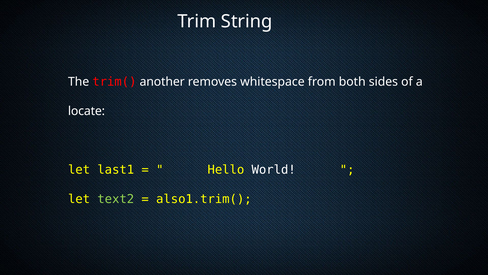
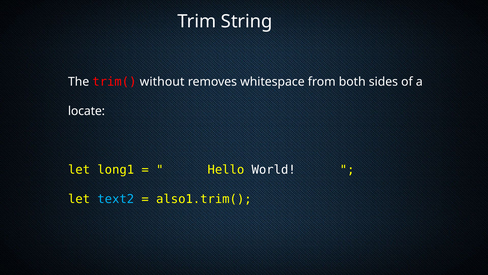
another: another -> without
last1: last1 -> long1
text2 colour: light green -> light blue
